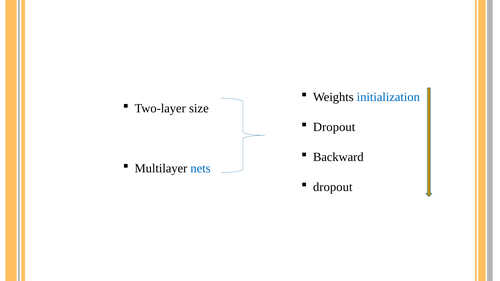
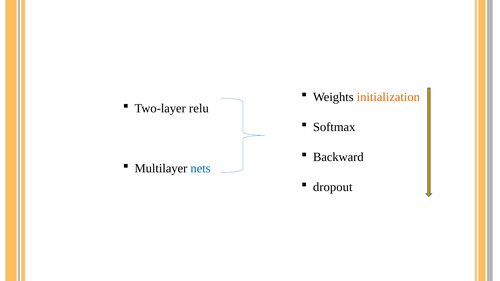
initialization colour: blue -> orange
size: size -> relu
Dropout at (334, 127): Dropout -> Softmax
